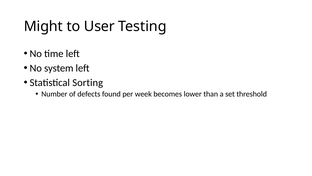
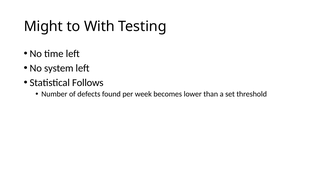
User: User -> With
Sorting: Sorting -> Follows
